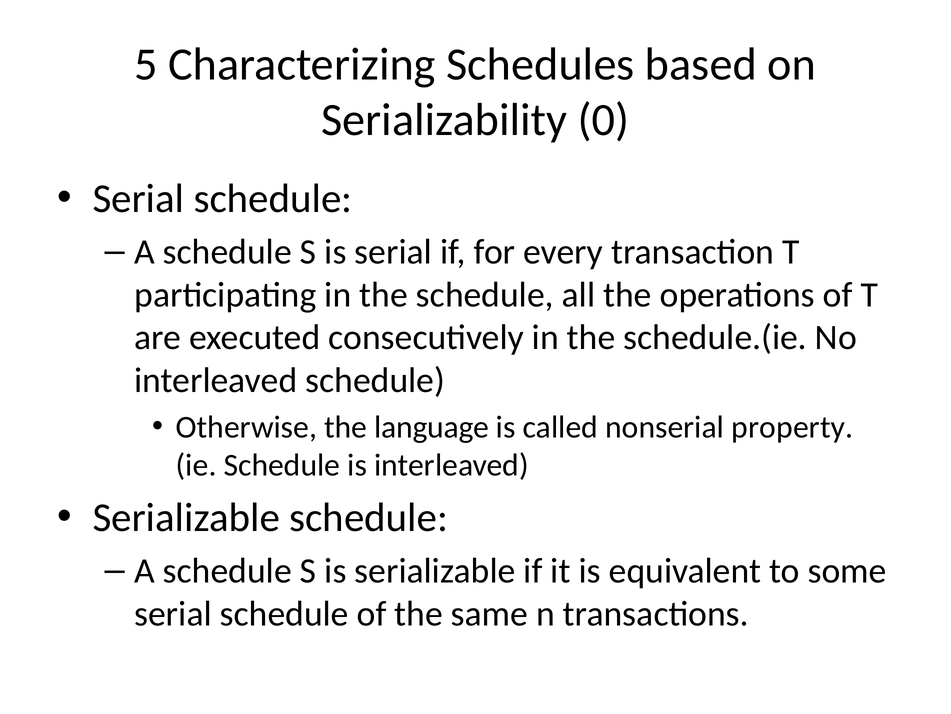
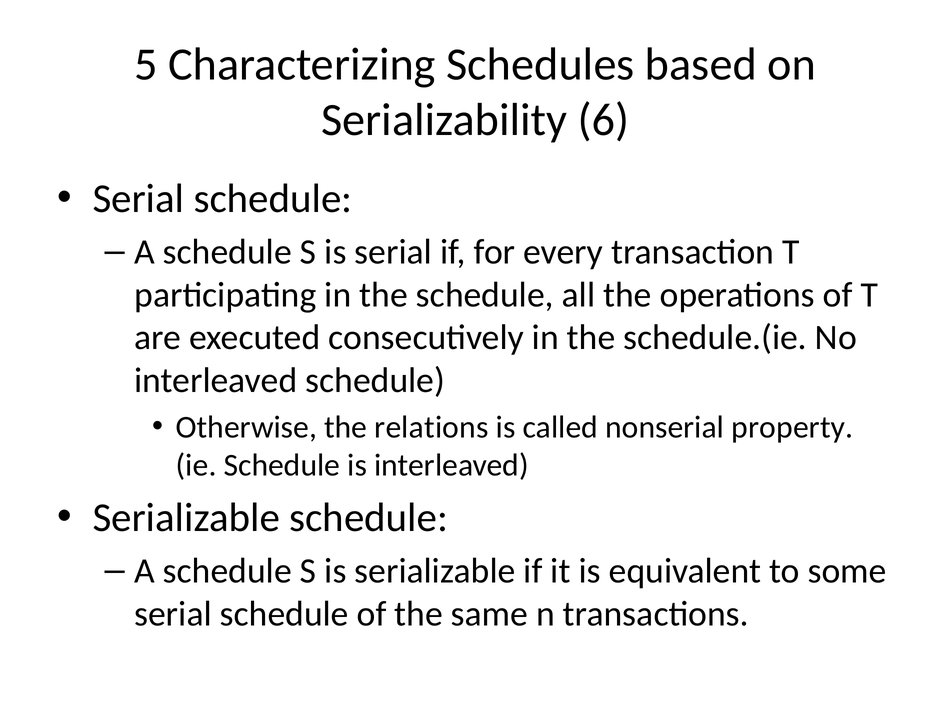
0: 0 -> 6
language: language -> relations
